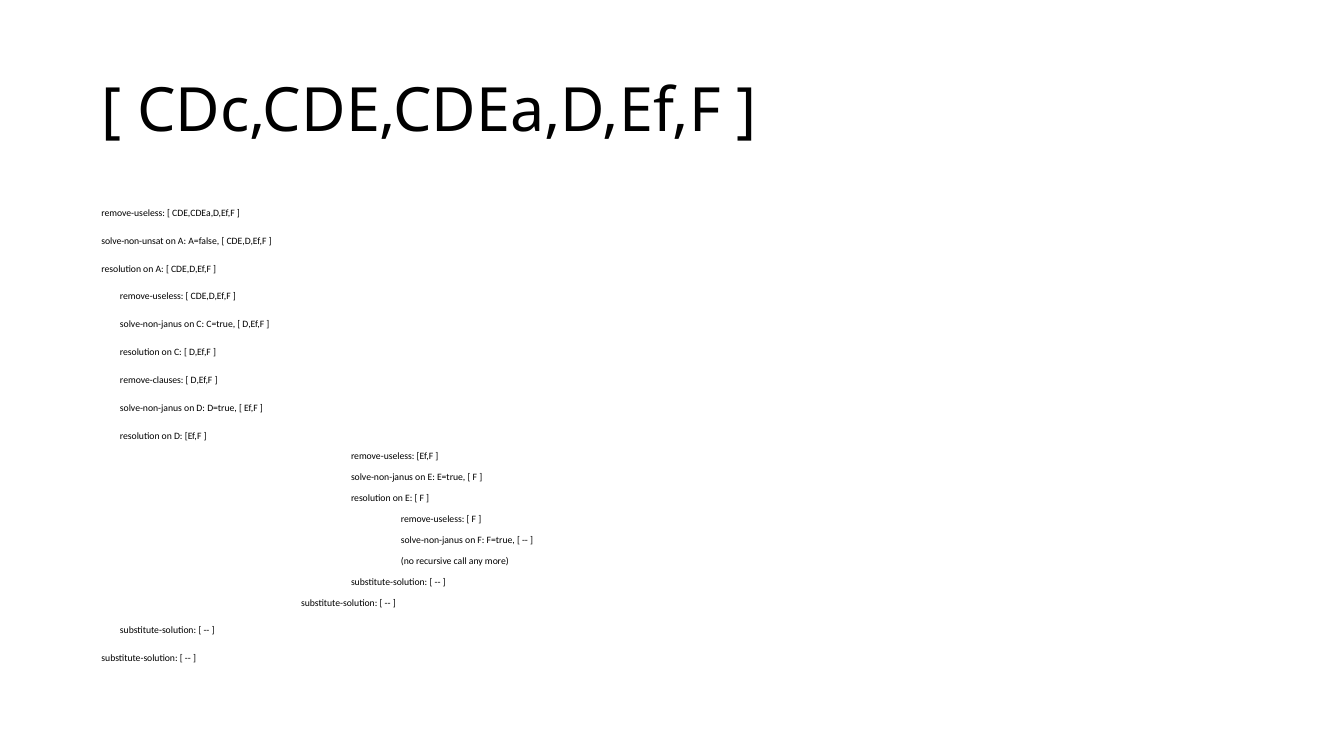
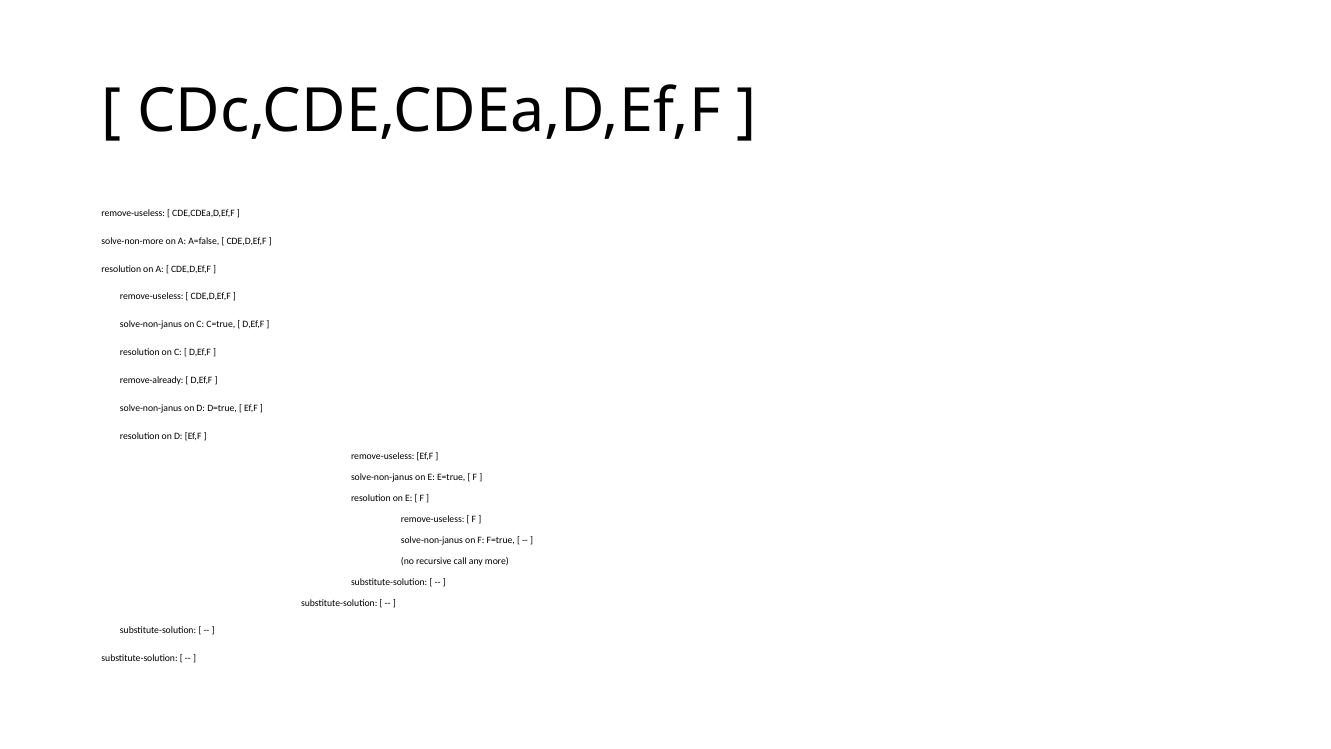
solve-non-unsat: solve-non-unsat -> solve-non-more
remove-clauses: remove-clauses -> remove-already
